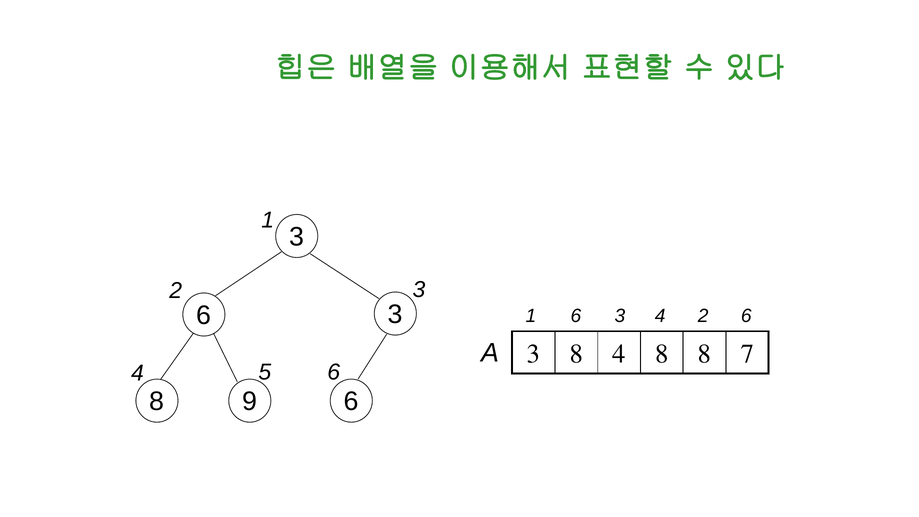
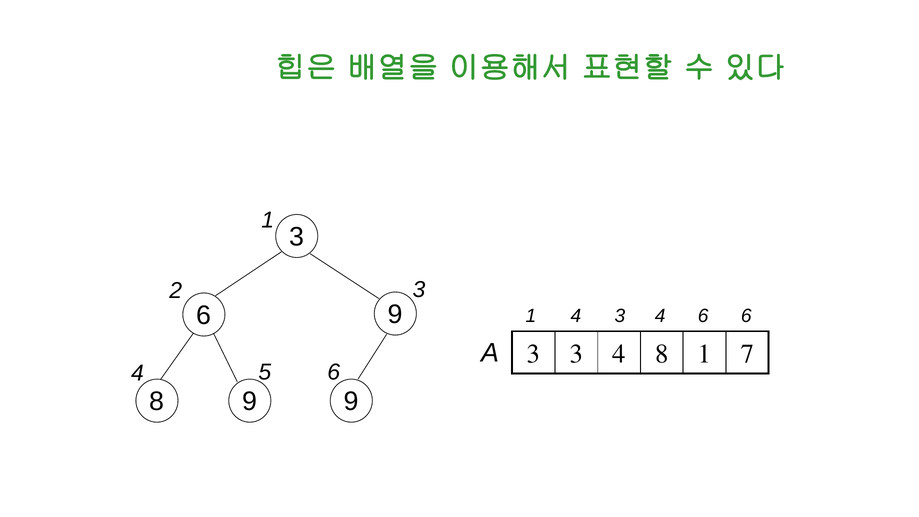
3 at (395, 314): 3 -> 9
6 at (576, 316): 6 -> 4
4 2: 2 -> 6
8 at (576, 354): 8 -> 3
8 8: 8 -> 1
9 6: 6 -> 9
